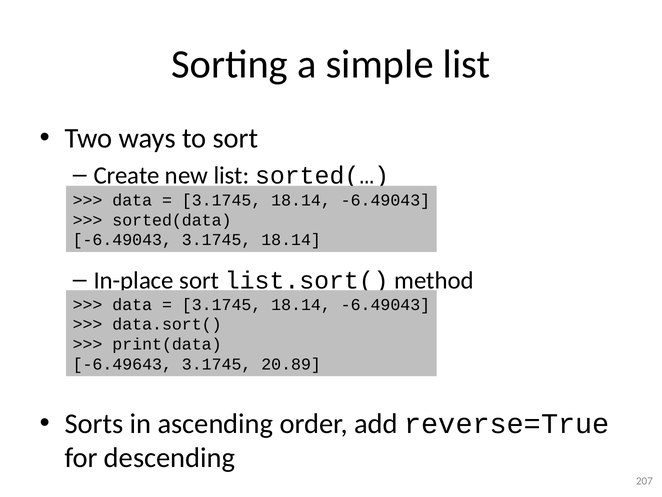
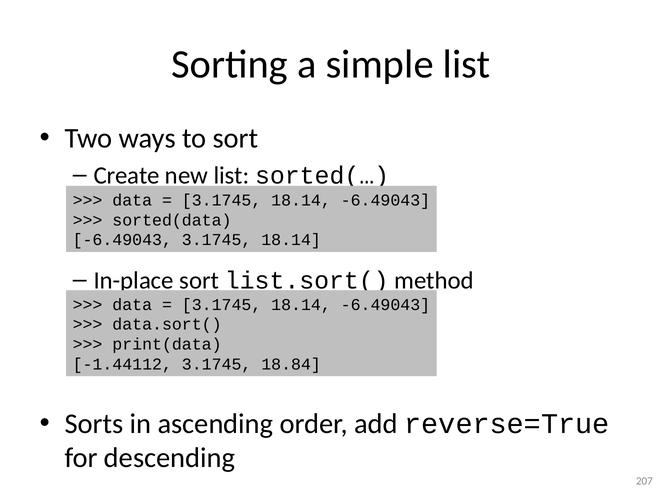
-6.49643: -6.49643 -> -1.44112
20.89: 20.89 -> 18.84
